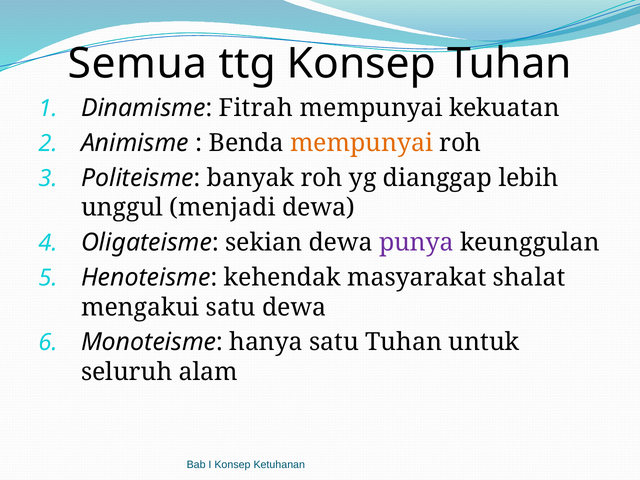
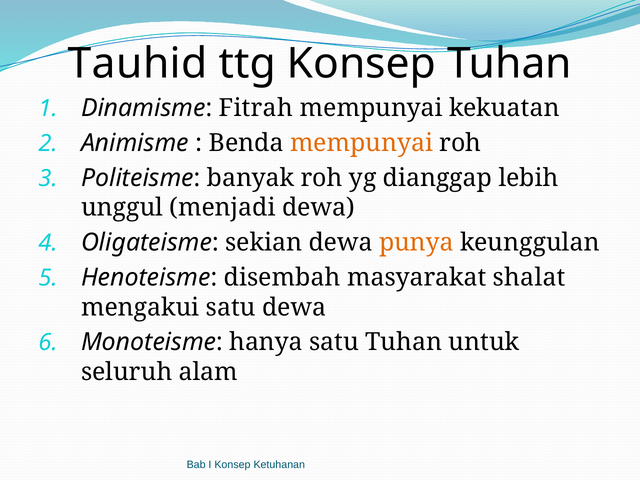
Semua: Semua -> Tauhid
punya colour: purple -> orange
kehendak: kehendak -> disembah
